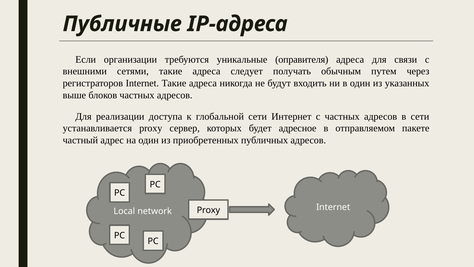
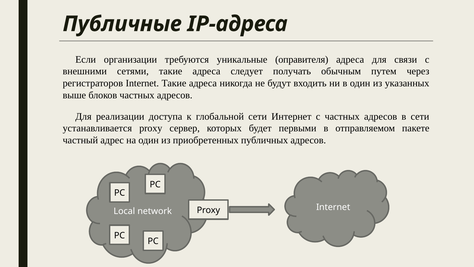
адресное: адресное -> первыми
